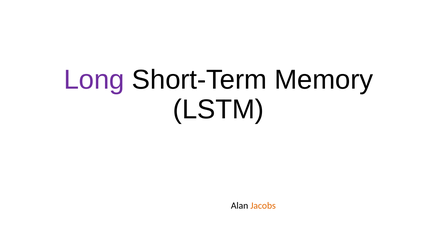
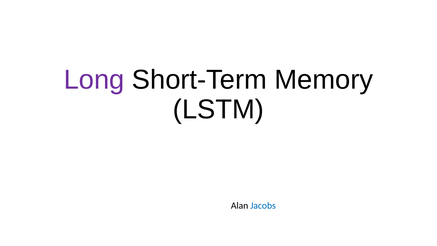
Jacobs colour: orange -> blue
